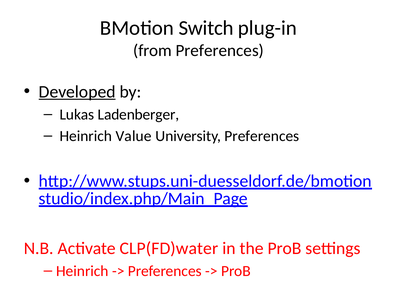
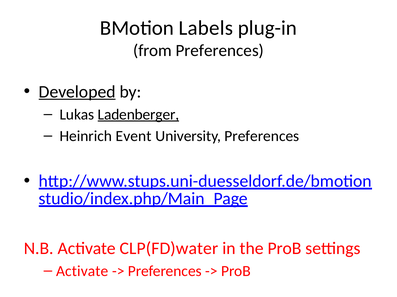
Switch: Switch -> Labels
Ladenberger underline: none -> present
Value: Value -> Event
Heinrich at (82, 272): Heinrich -> Activate
